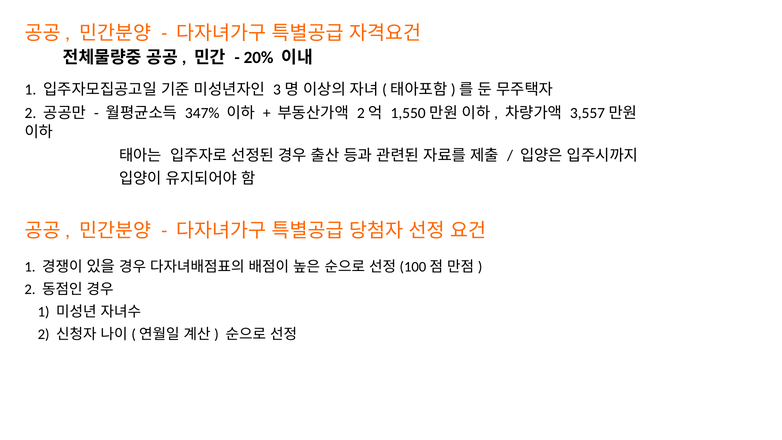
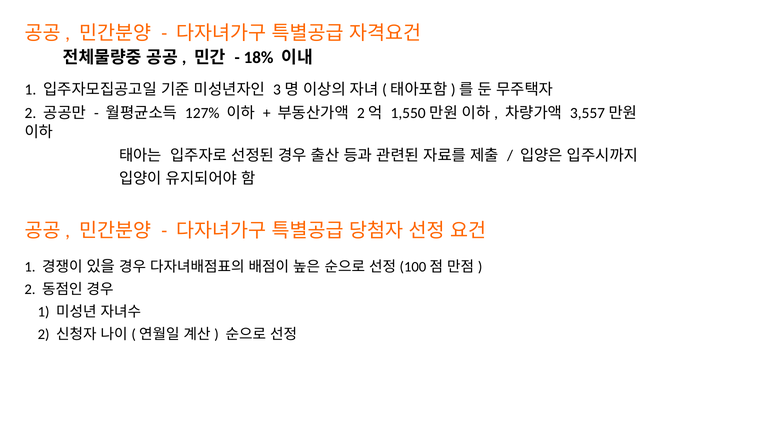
20%: 20% -> 18%
347%: 347% -> 127%
